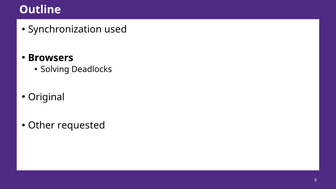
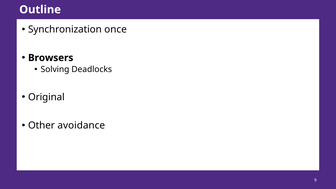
used: used -> once
requested: requested -> avoidance
